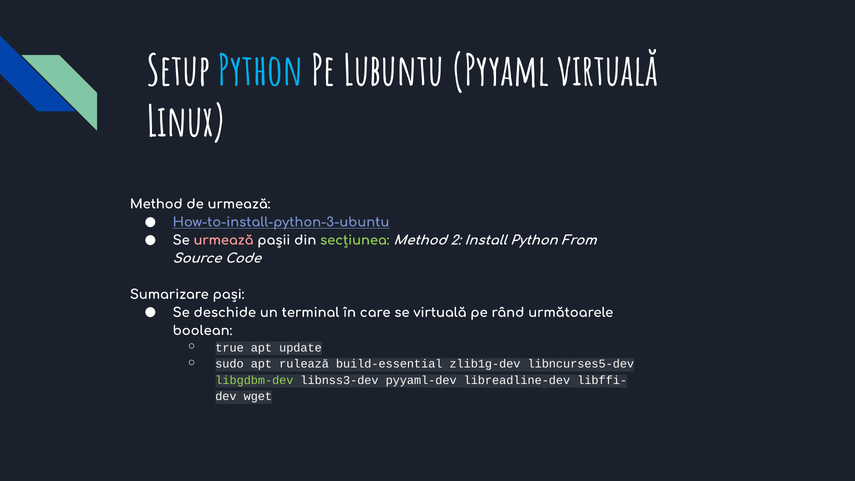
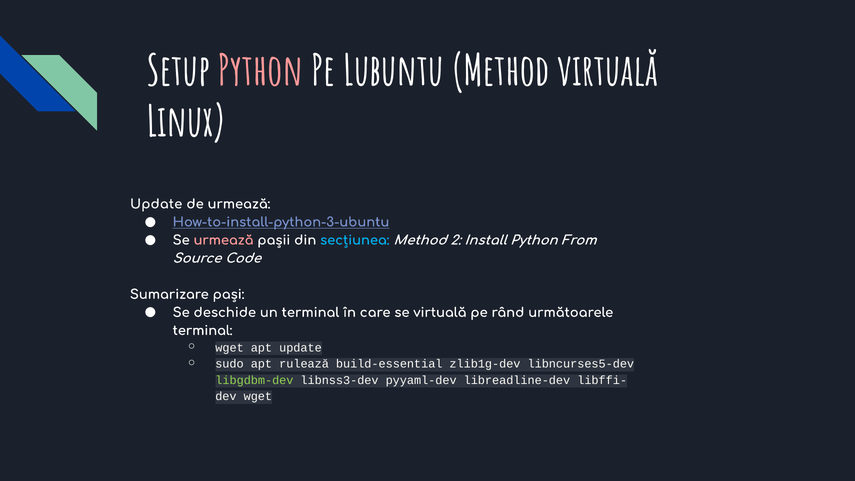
Python at (261, 71) colour: light blue -> pink
Lubuntu Pyyaml: Pyyaml -> Method
Method at (156, 204): Method -> Update
secțiunea colour: light green -> light blue
boolean at (202, 331): boolean -> terminal
true at (230, 348): true -> wget
